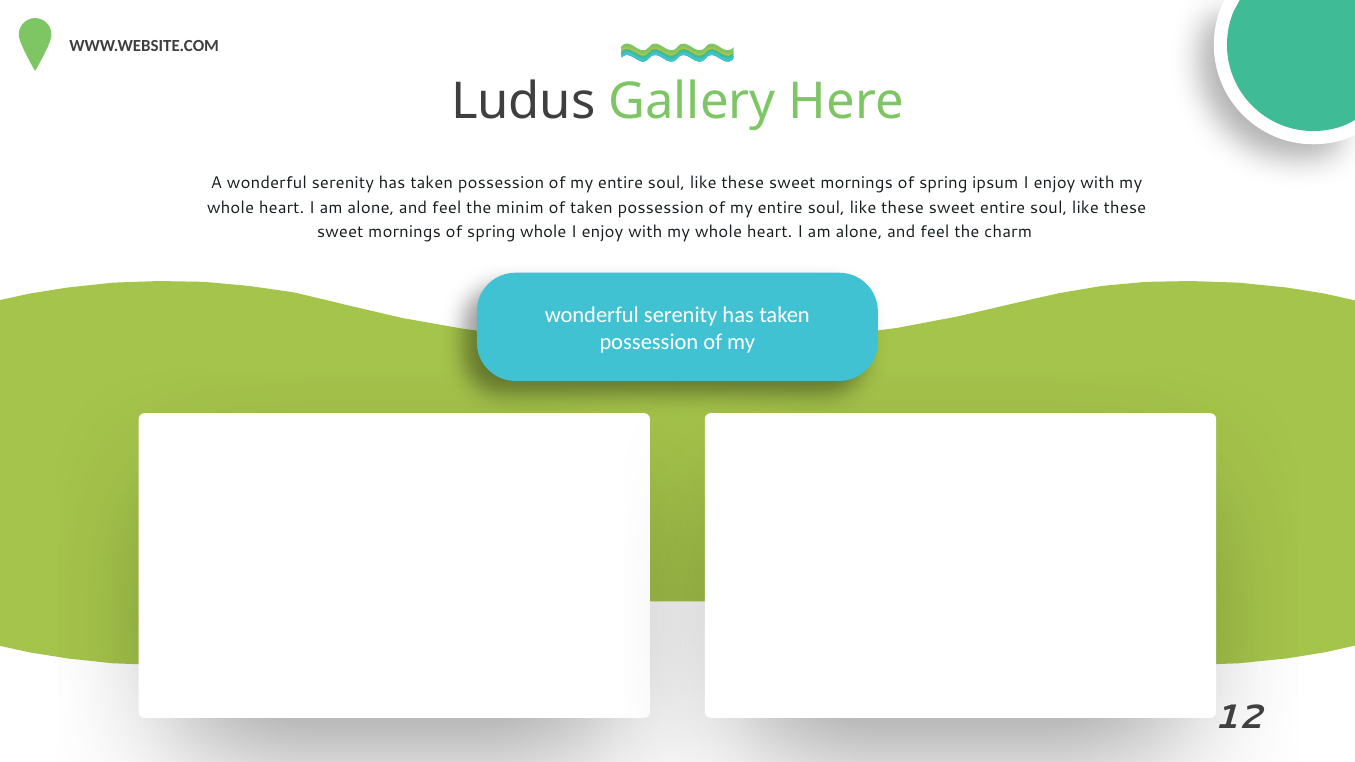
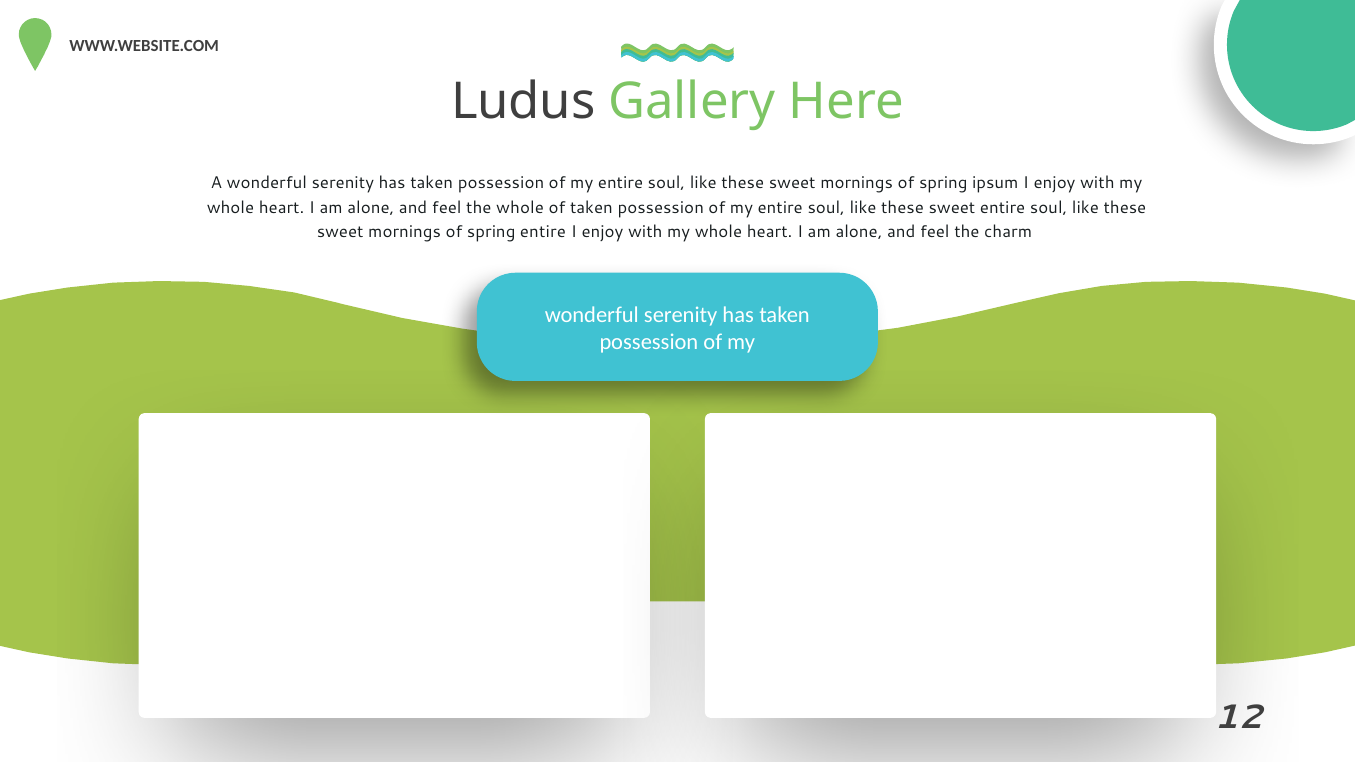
the minim: minim -> whole
spring whole: whole -> entire
